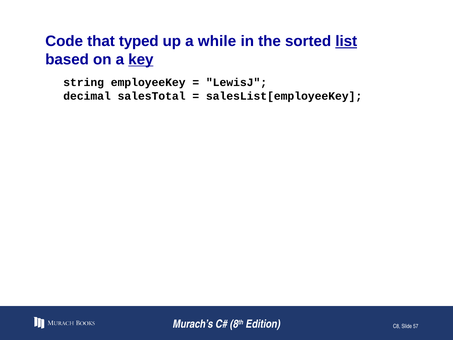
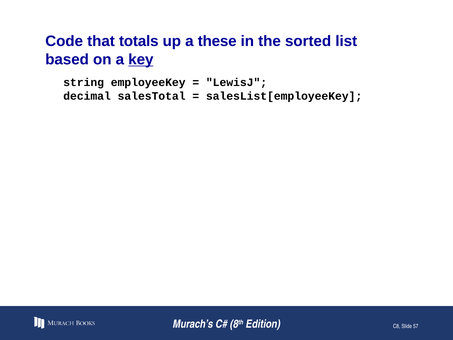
typed: typed -> totals
while: while -> these
list underline: present -> none
